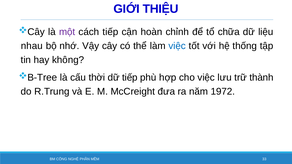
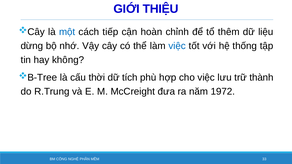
một colour: purple -> blue
chữa: chữa -> thêm
nhau: nhau -> dừng
dữ tiếp: tiếp -> tích
